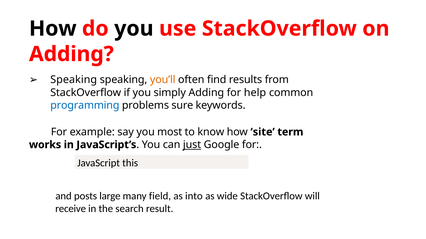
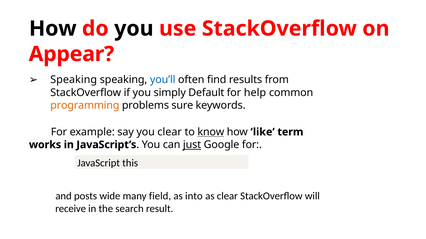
Adding at (71, 54): Adding -> Appear
you’ll colour: orange -> blue
simply Adding: Adding -> Default
programming colour: blue -> orange
you most: most -> clear
know underline: none -> present
site: site -> like
large: large -> wide
as wide: wide -> clear
